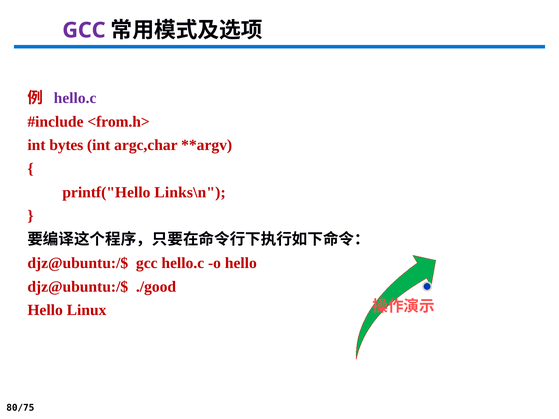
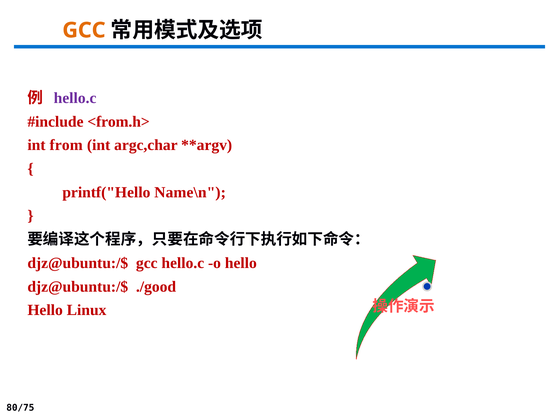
GCC at (84, 30) colour: purple -> orange
bytes: bytes -> from
Links\n: Links\n -> Name\n
